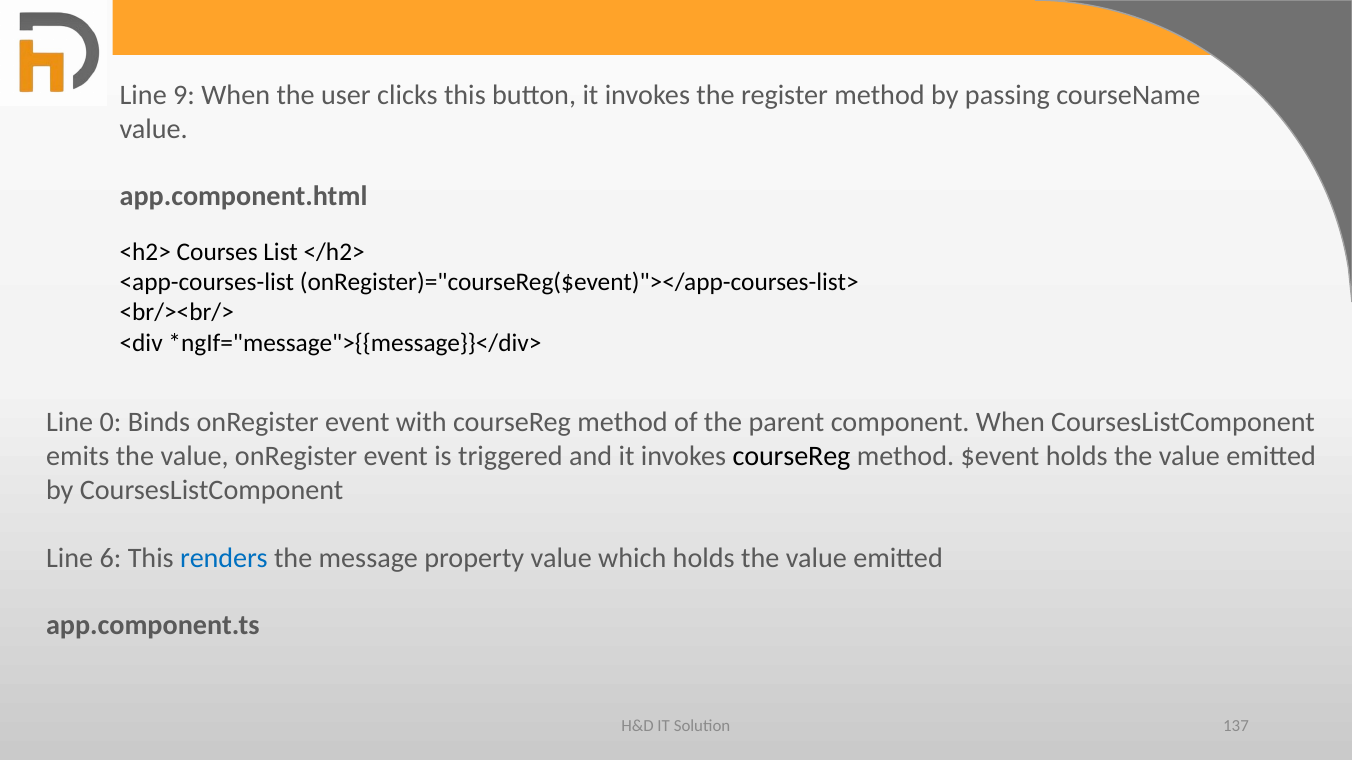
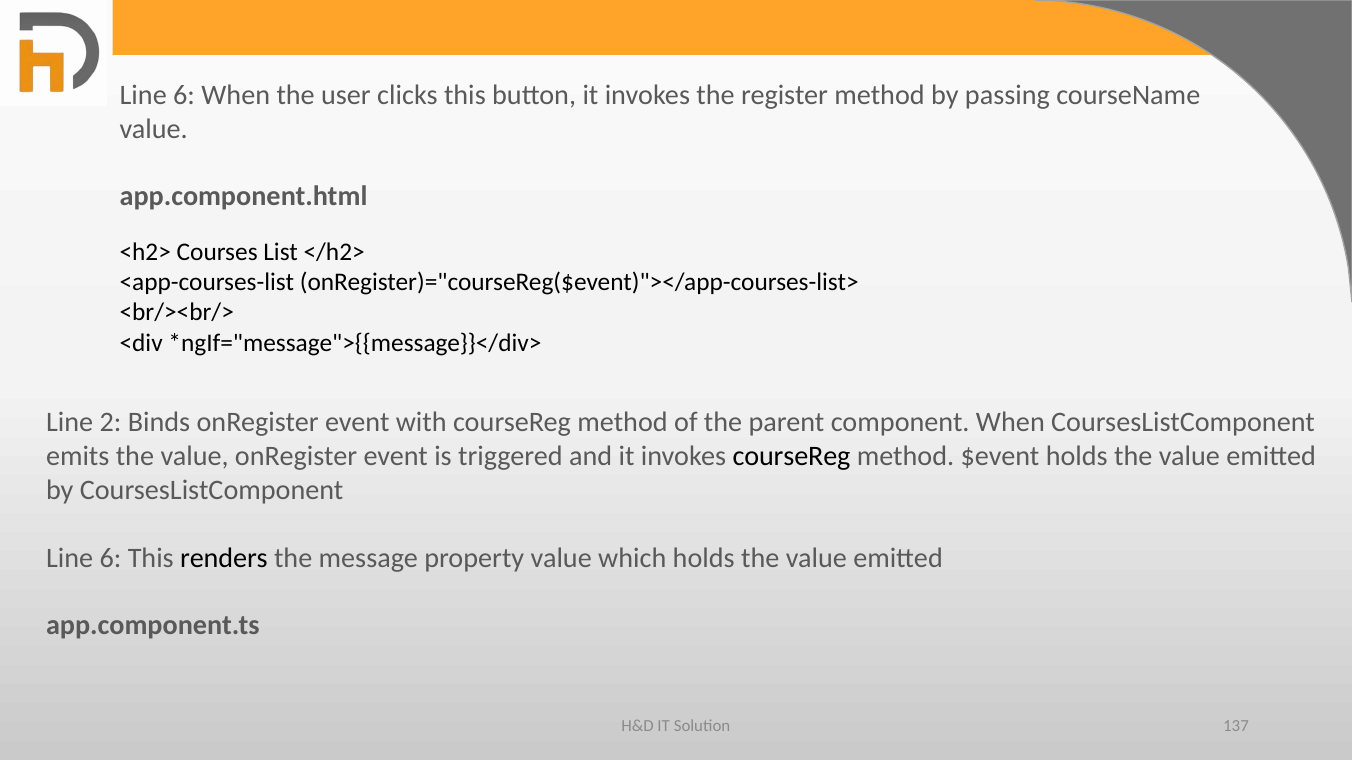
9 at (184, 95): 9 -> 6
0: 0 -> 2
renders colour: blue -> black
